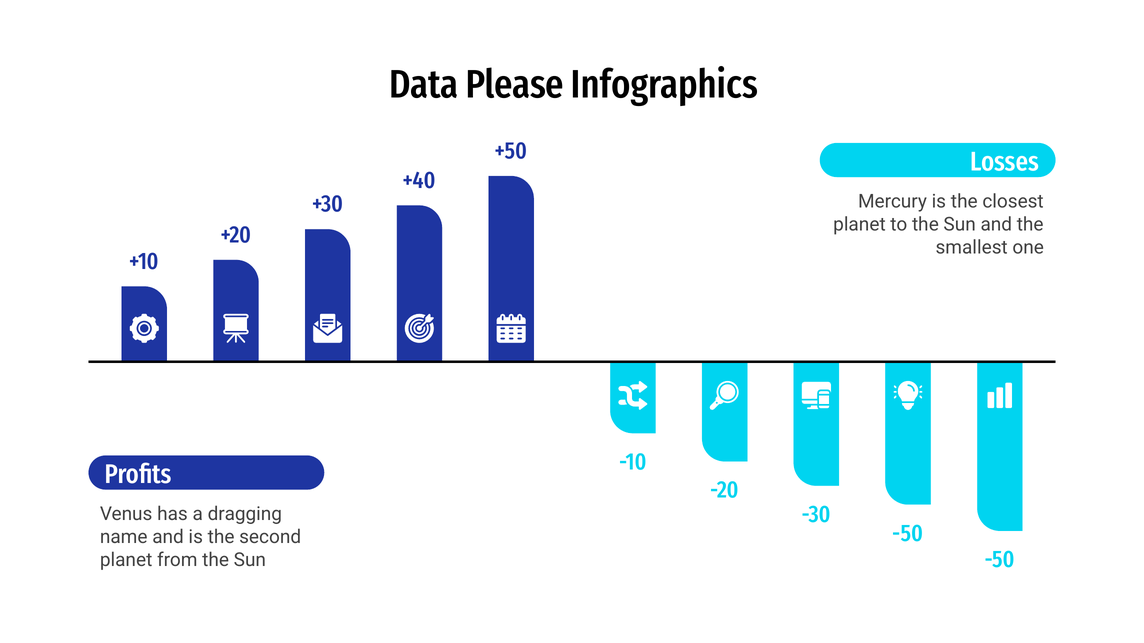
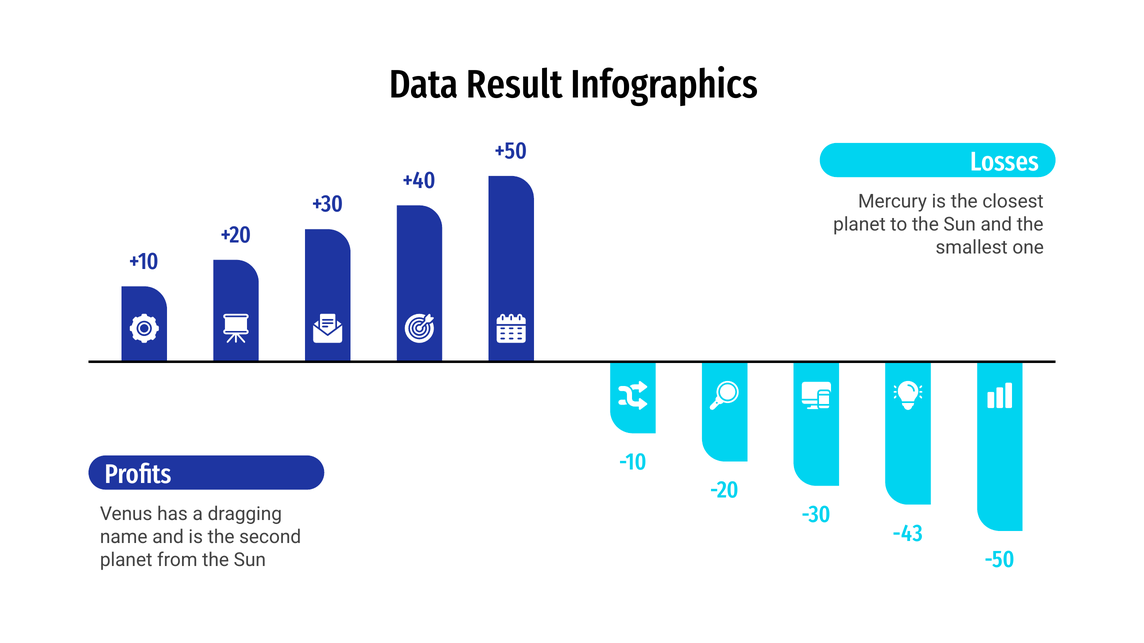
Please: Please -> Result
-50 at (908, 534): -50 -> -43
